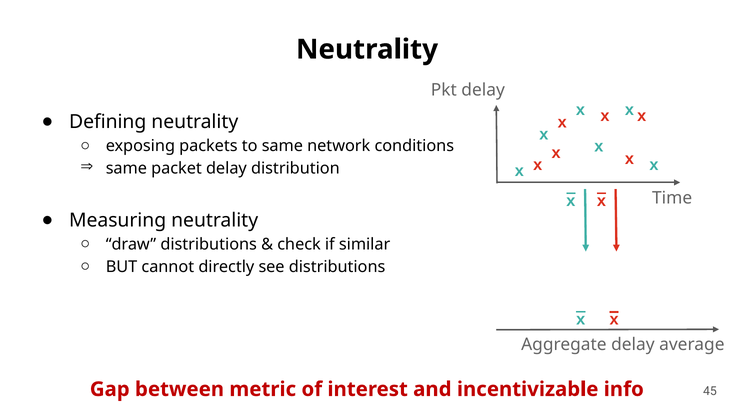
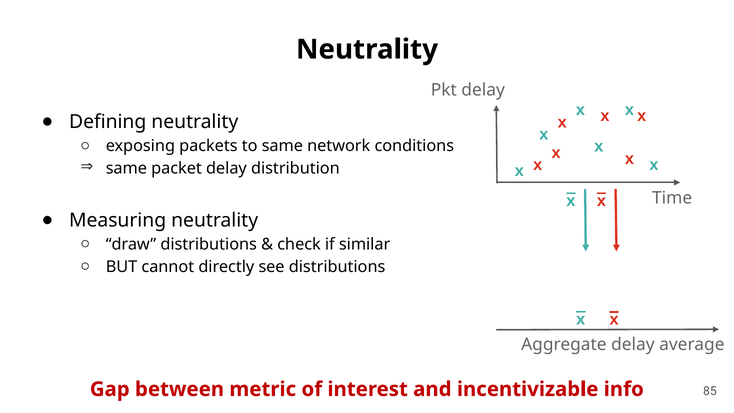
45: 45 -> 85
